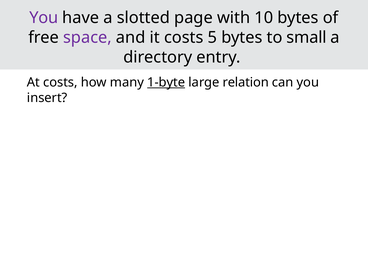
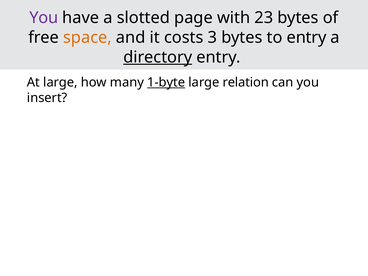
10: 10 -> 23
space colour: purple -> orange
5: 5 -> 3
to small: small -> entry
directory underline: none -> present
At costs: costs -> large
